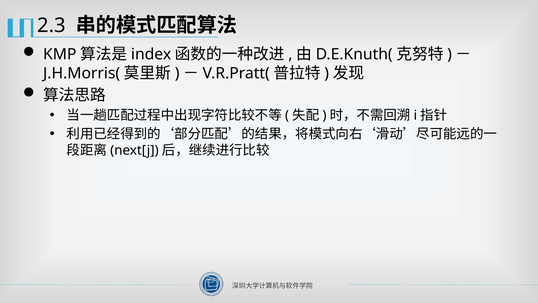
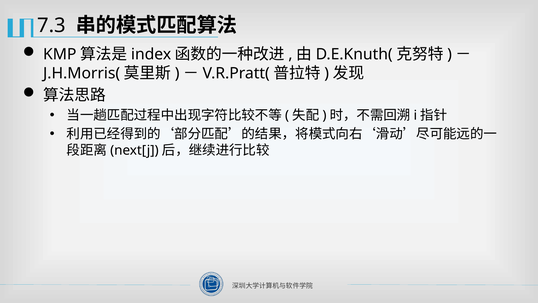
2.3: 2.3 -> 7.3
